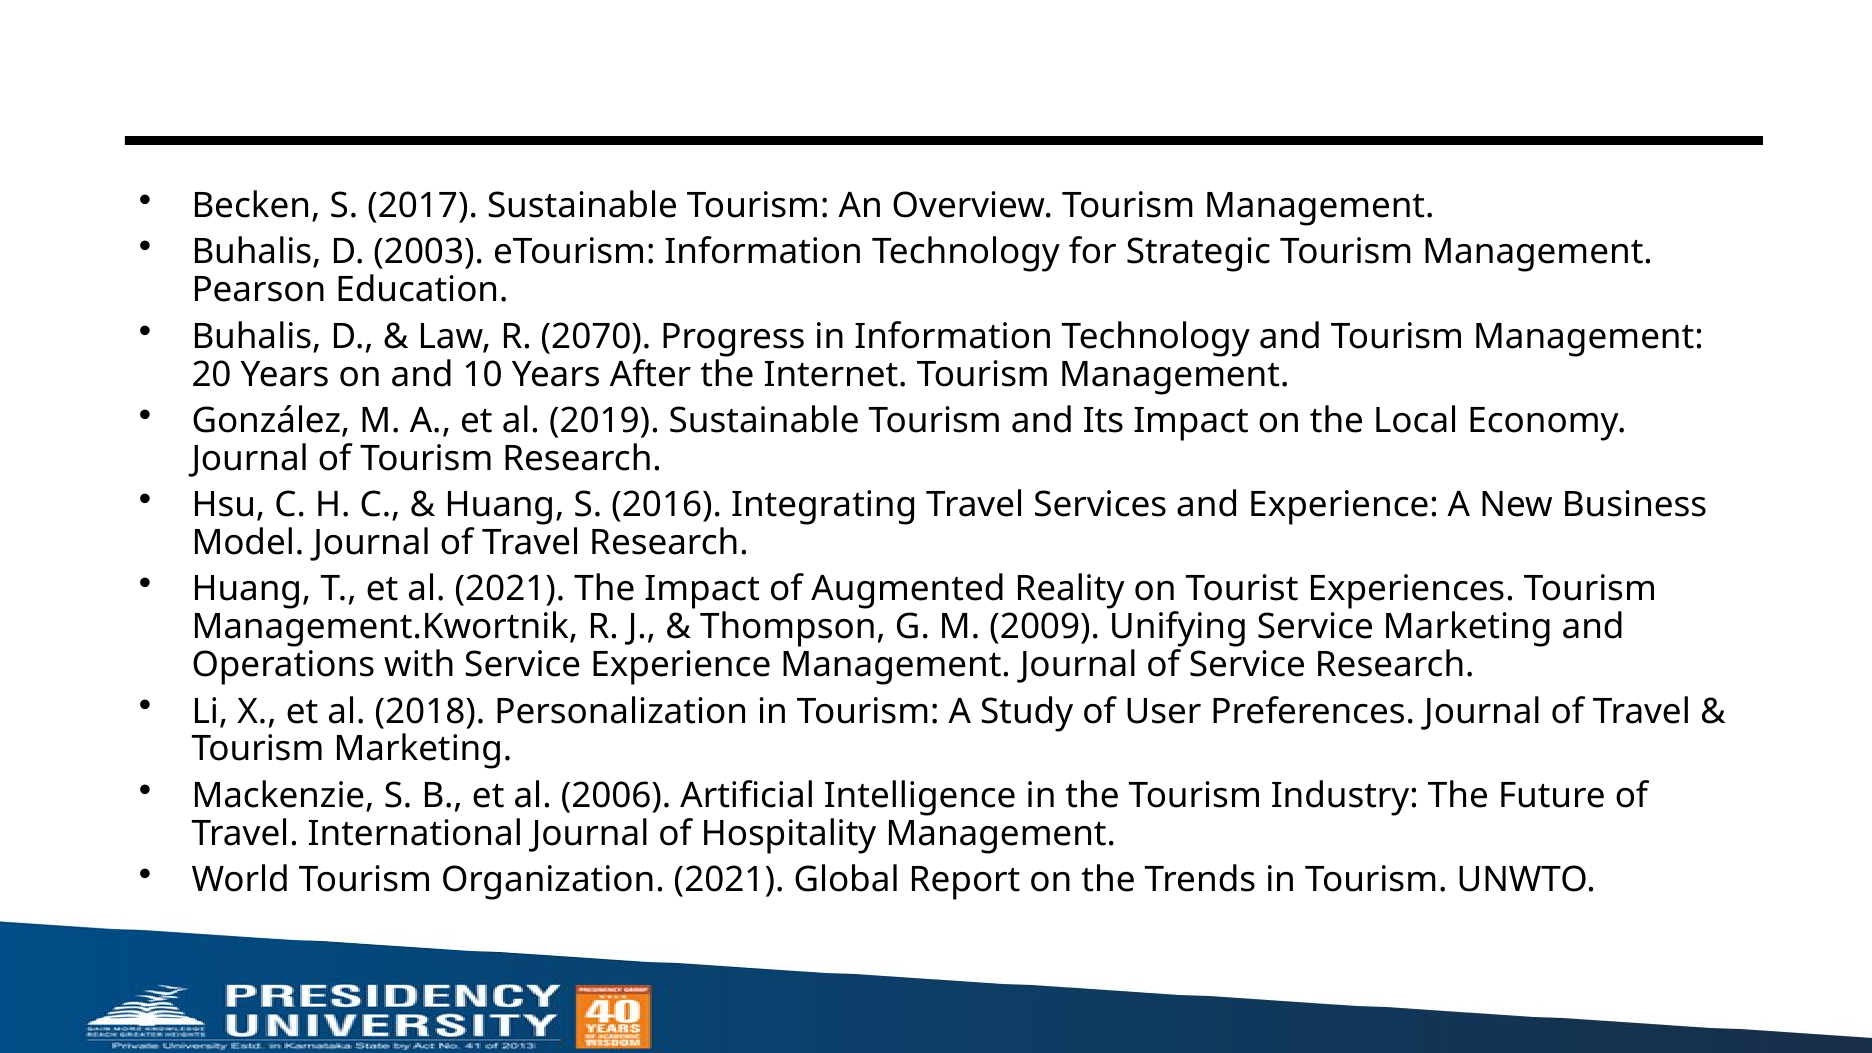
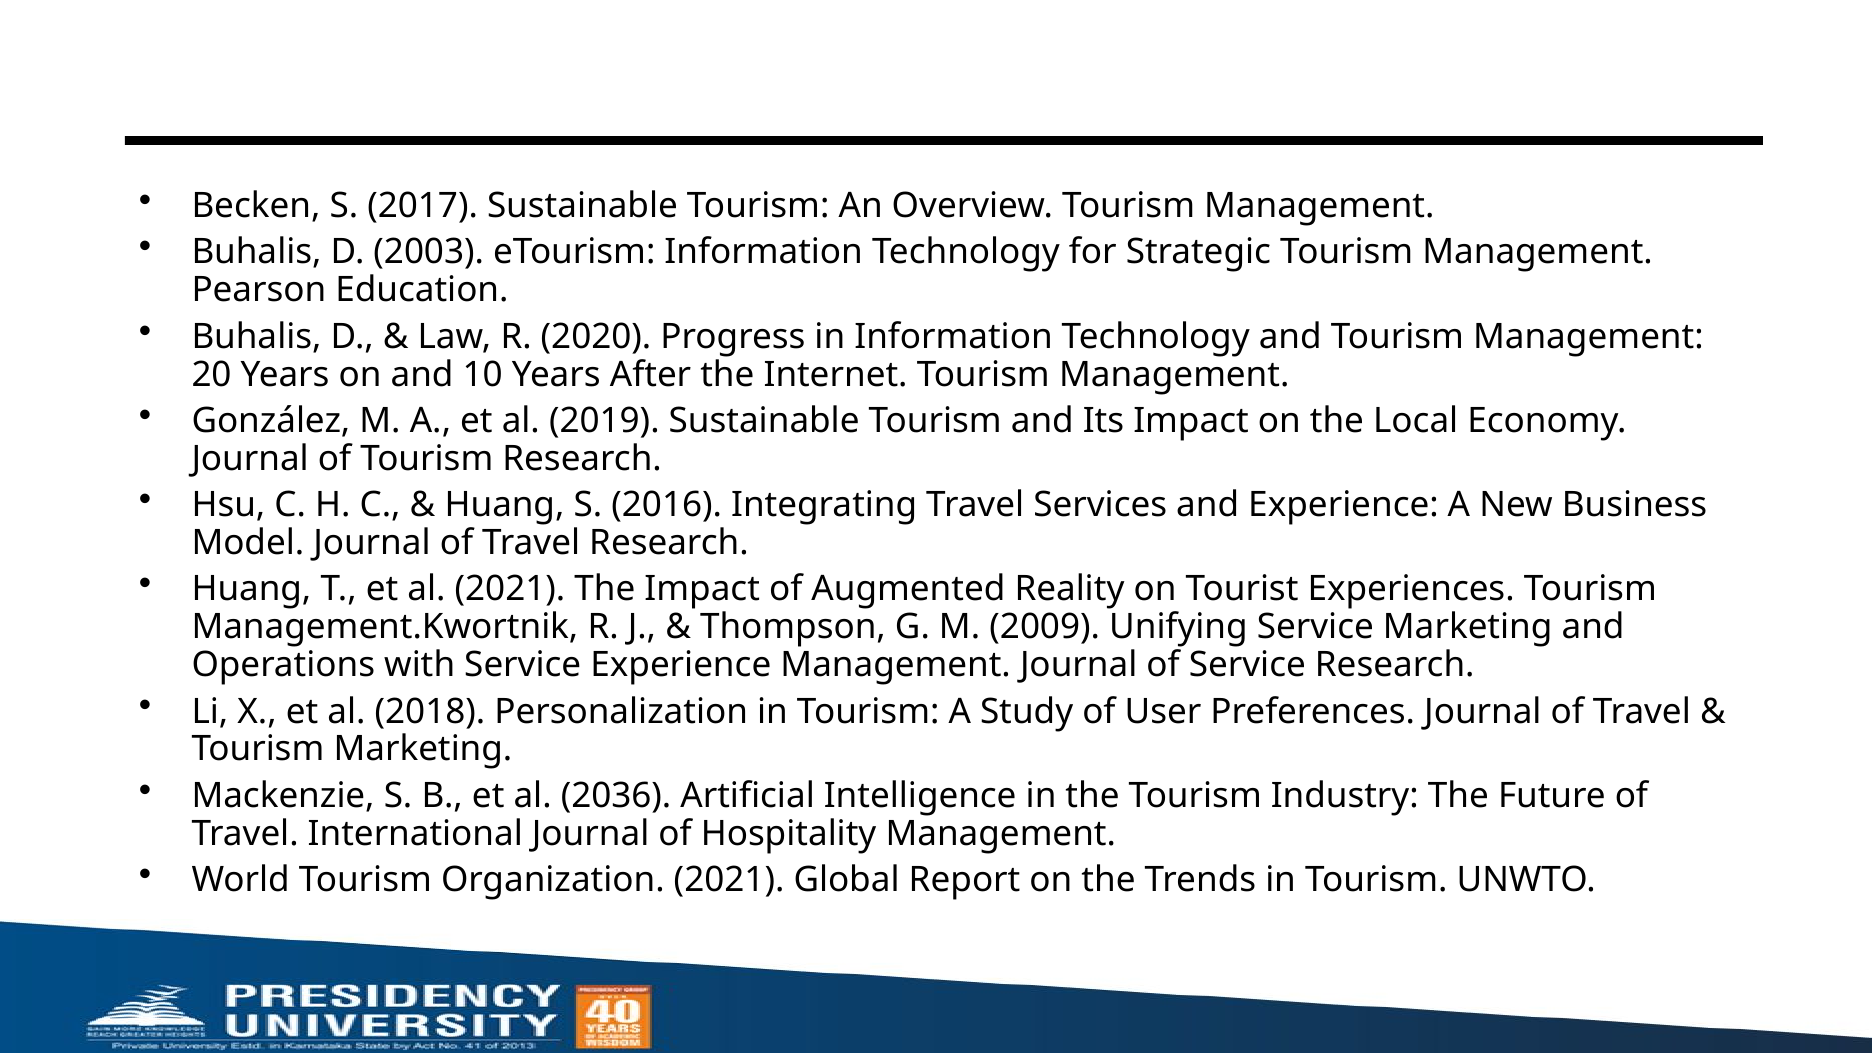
2070: 2070 -> 2020
2006: 2006 -> 2036
